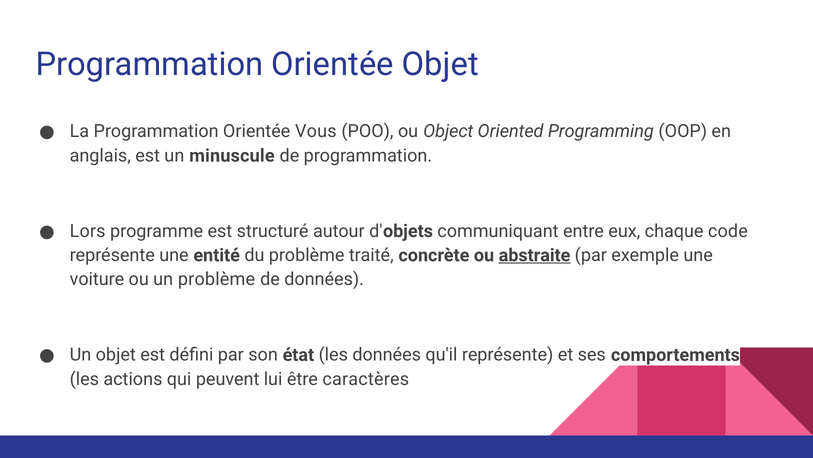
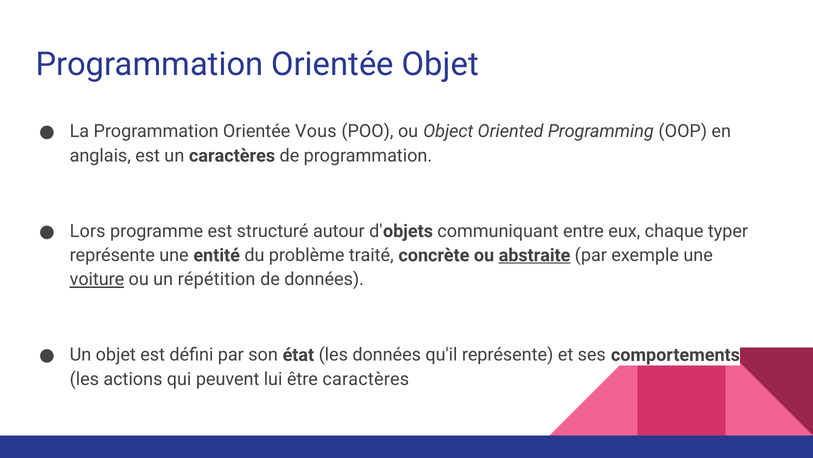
un minuscule: minuscule -> caractères
code: code -> typer
voiture underline: none -> present
un problème: problème -> répétition
